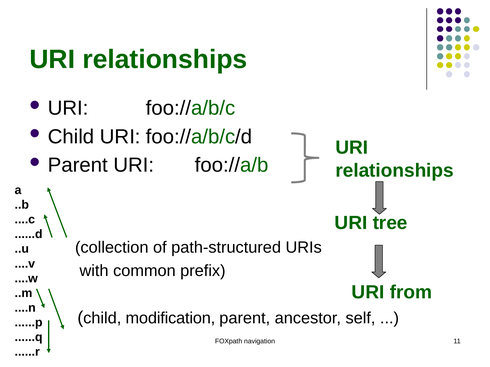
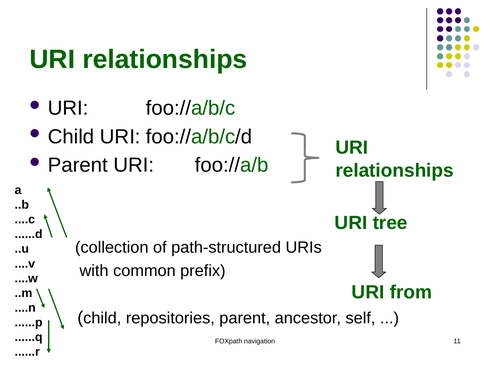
modification: modification -> repositories
